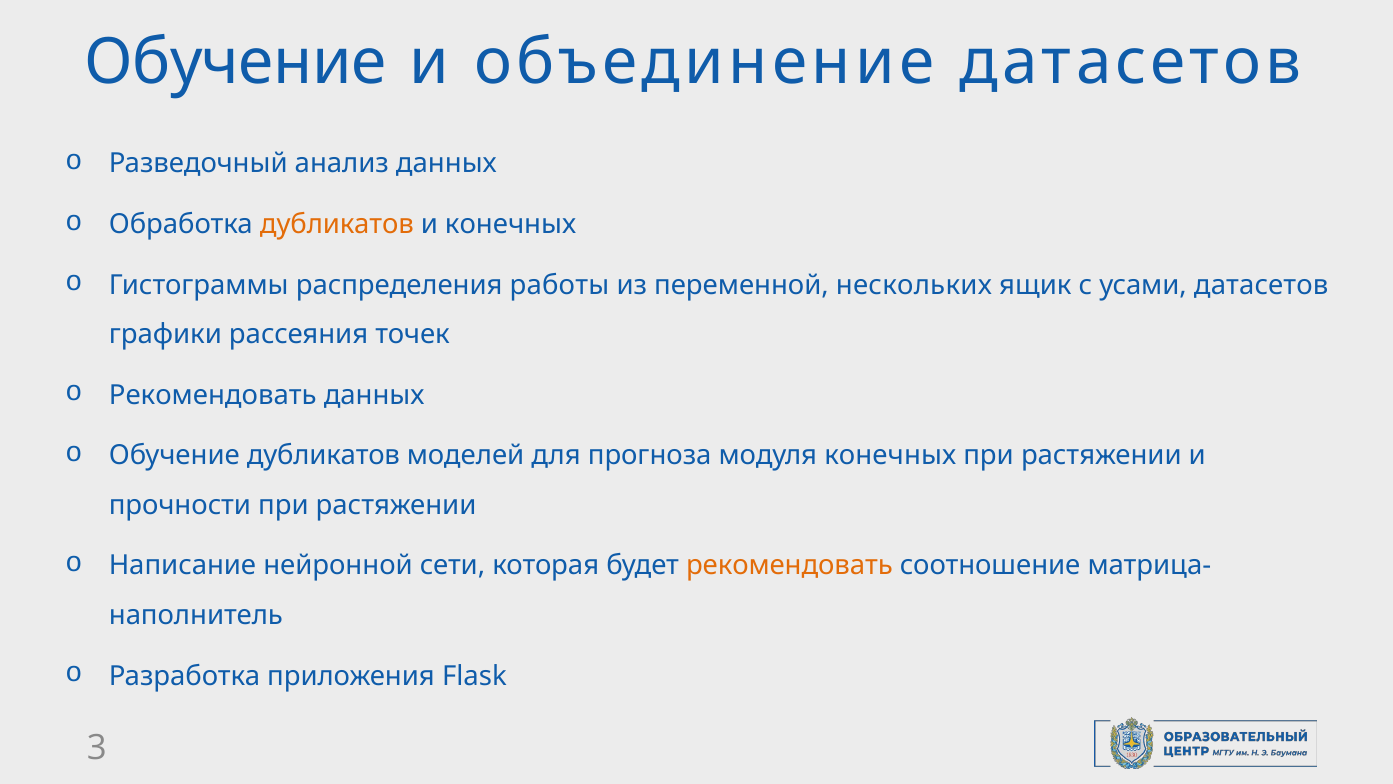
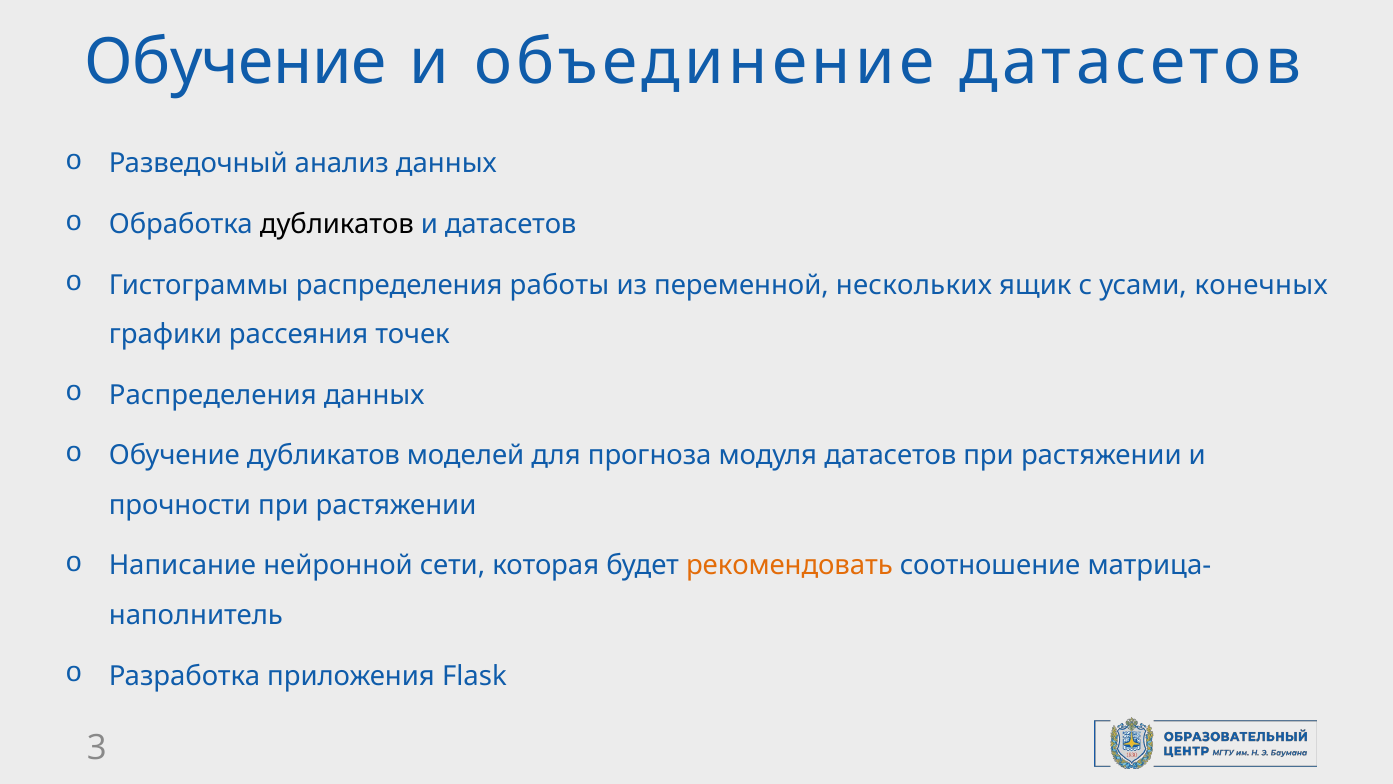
дубликатов at (337, 224) colour: orange -> black
и конечных: конечных -> датасетов
усами датасетов: датасетов -> конечных
Рекомендовать at (213, 395): Рекомендовать -> Распределения
модуля конечных: конечных -> датасетов
